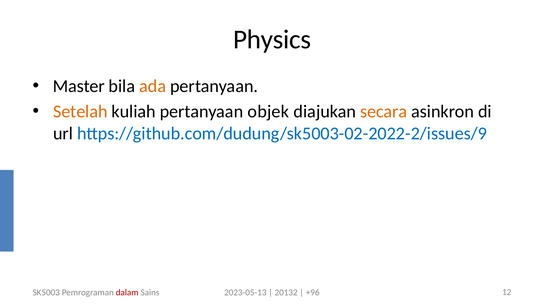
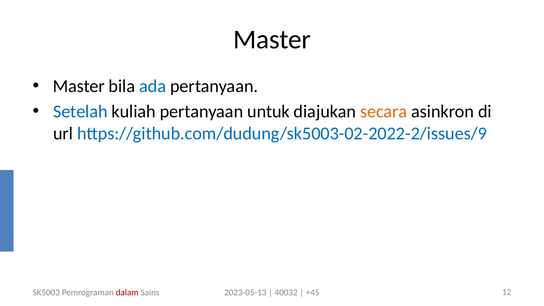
Physics at (272, 40): Physics -> Master
ada colour: orange -> blue
Setelah colour: orange -> blue
objek: objek -> untuk
20132: 20132 -> 40032
+96: +96 -> +45
